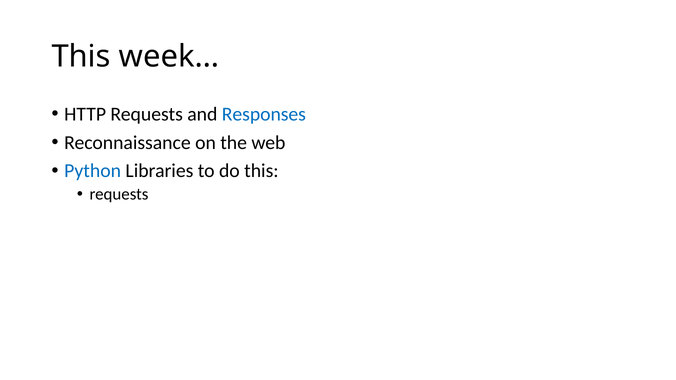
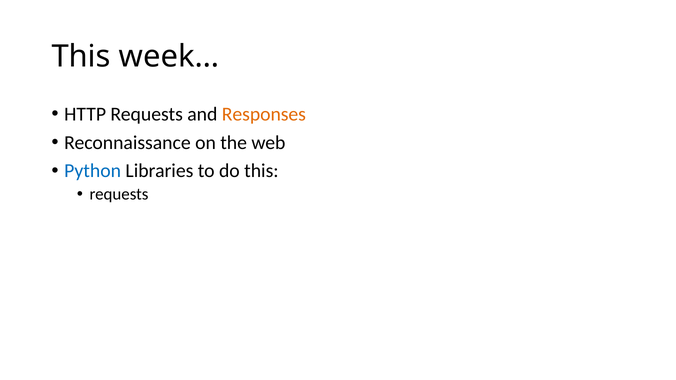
Responses colour: blue -> orange
